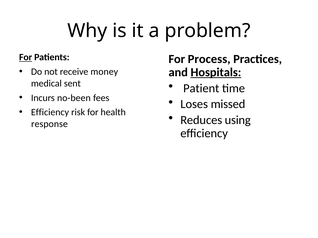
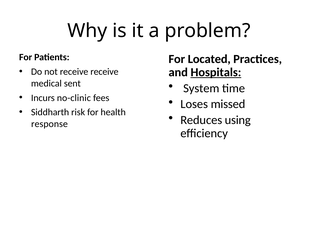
For at (26, 57) underline: present -> none
Process: Process -> Located
receive money: money -> receive
Patient: Patient -> System
no-been: no-been -> no-clinic
Efficiency at (50, 113): Efficiency -> Siddharth
